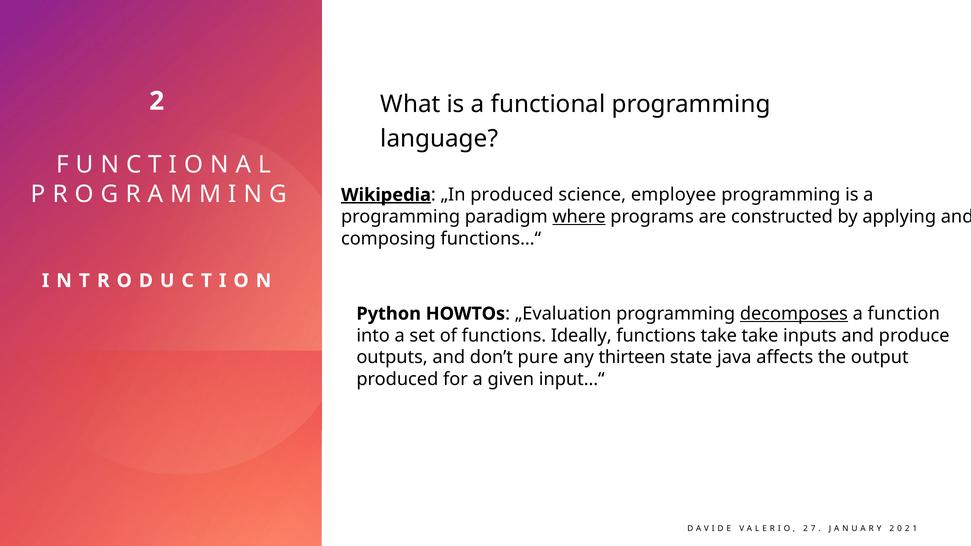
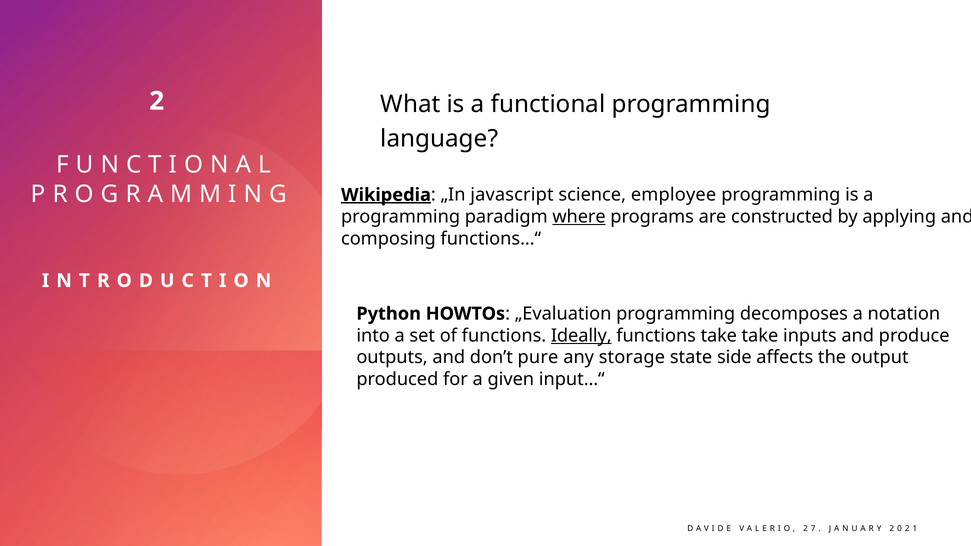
„In produced: produced -> javascript
decomposes underline: present -> none
function: function -> notation
Ideally underline: none -> present
thirteen: thirteen -> storage
java: java -> side
